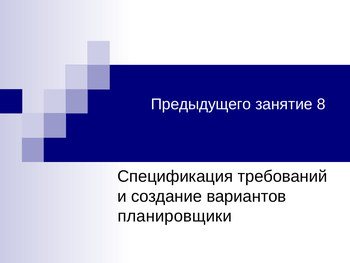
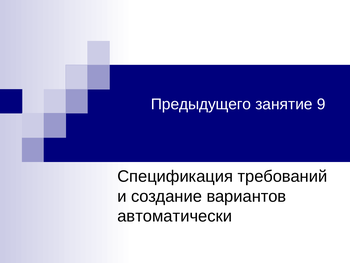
8: 8 -> 9
планировщики: планировщики -> автоматически
